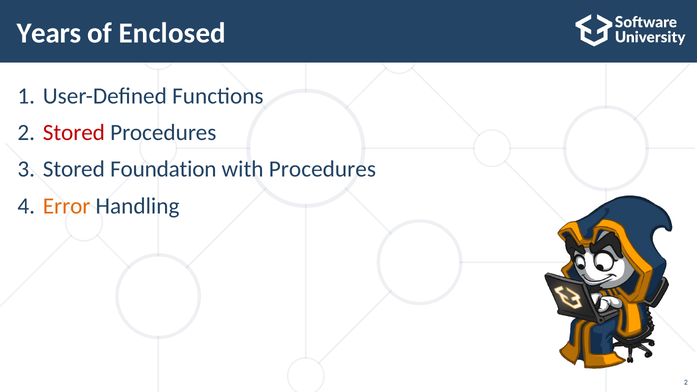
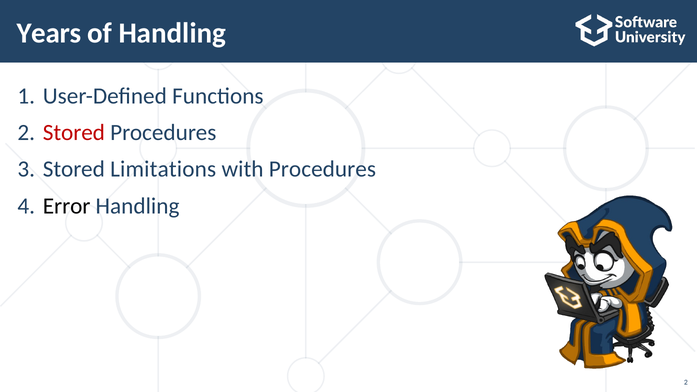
of Enclosed: Enclosed -> Handling
Foundation: Foundation -> Limitations
Error colour: orange -> black
